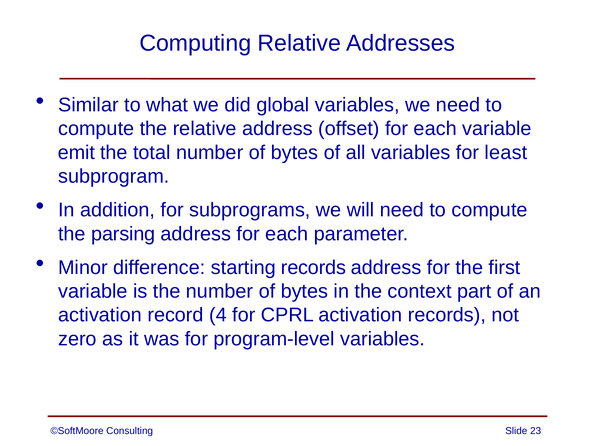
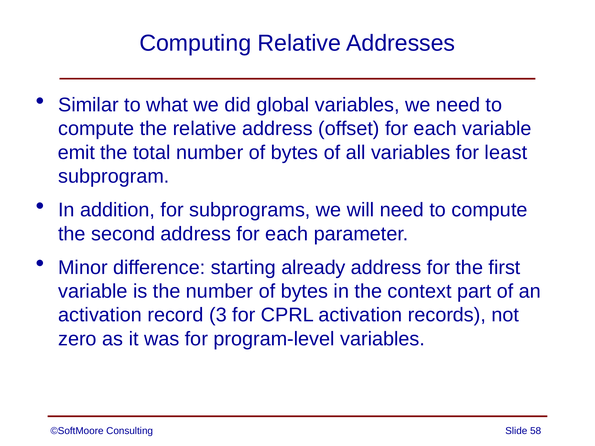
parsing: parsing -> second
starting records: records -> already
4: 4 -> 3
23: 23 -> 58
